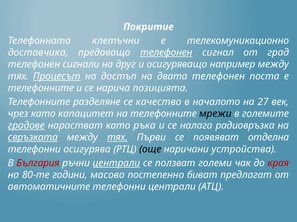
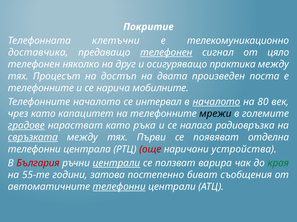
град: град -> цяло
сигнали: сигнали -> няколко
например: например -> практика
Процесът underline: present -> none
двата телефонен: телефонен -> произведен
позицията: позицията -> мобилните
Телефонните разделяне: разделяне -> началото
качество: качество -> интервал
началото at (216, 102) underline: none -> present
27: 27 -> 80
тях at (117, 138) underline: present -> none
осигурява: осигурява -> централа
още colour: black -> red
големи: големи -> варира
края colour: red -> green
80-те: 80-те -> 55-те
масово: масово -> затова
предлагат: предлагат -> съобщения
телефонни at (119, 187) underline: none -> present
